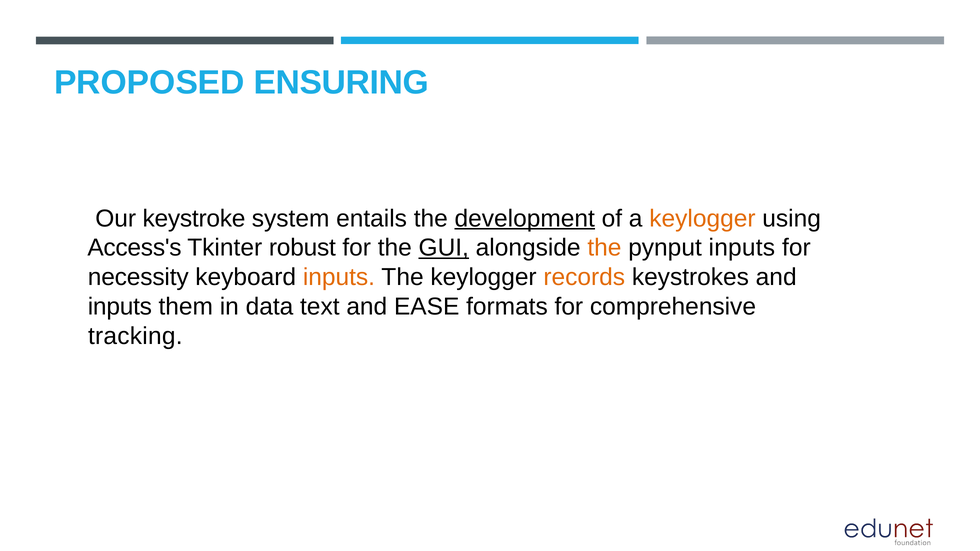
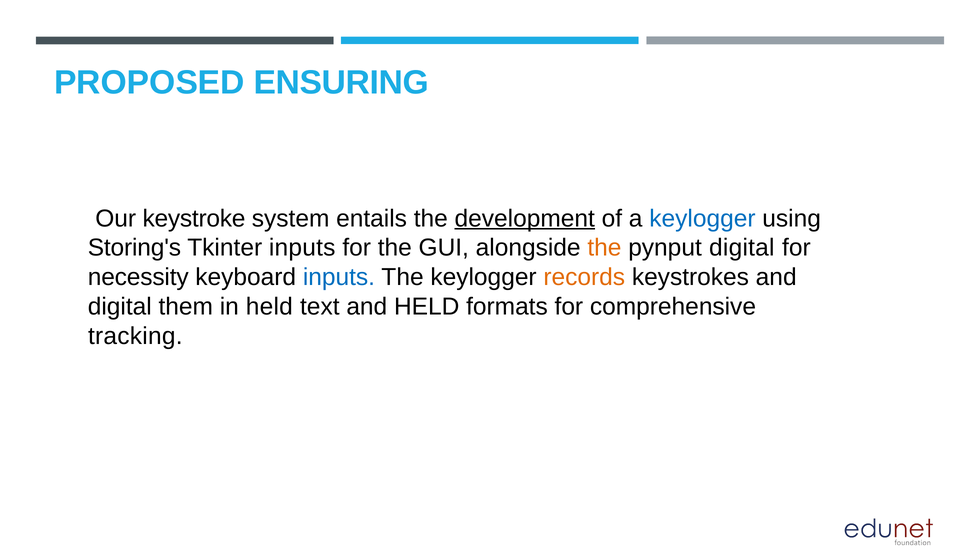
keylogger at (702, 219) colour: orange -> blue
Access's: Access's -> Storing's
Tkinter robust: robust -> inputs
GUI underline: present -> none
pynput inputs: inputs -> digital
inputs at (339, 277) colour: orange -> blue
inputs at (120, 307): inputs -> digital
in data: data -> held
and EASE: EASE -> HELD
